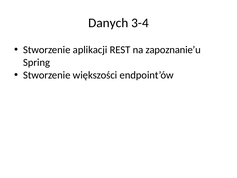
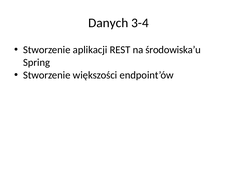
zapoznanie’u: zapoznanie’u -> środowiska’u
